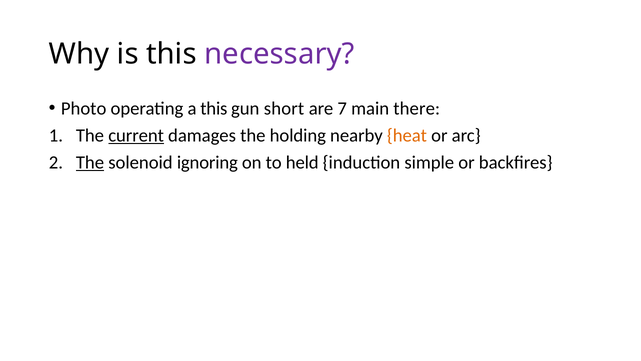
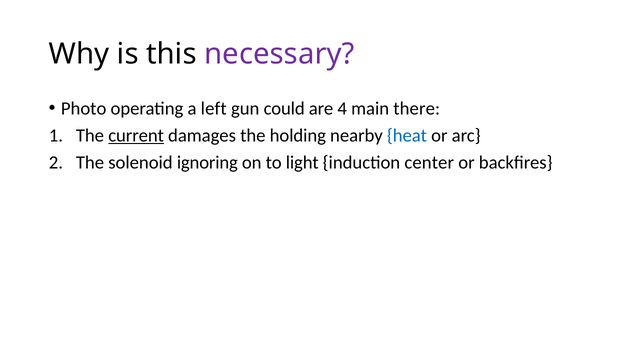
a this: this -> left
short: short -> could
7: 7 -> 4
heat colour: orange -> blue
The at (90, 162) underline: present -> none
held: held -> light
simple: simple -> center
